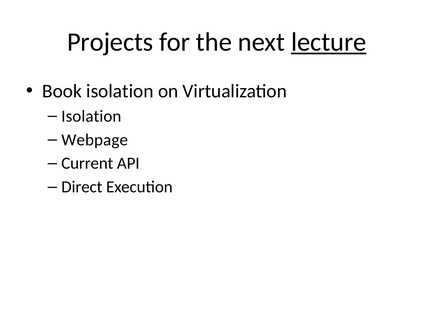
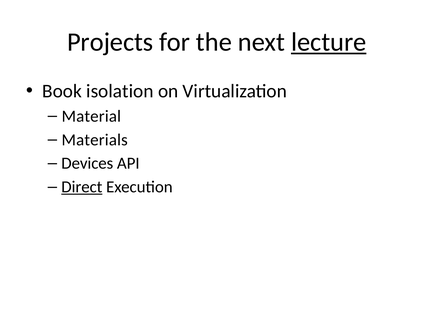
Isolation at (91, 116): Isolation -> Material
Webpage: Webpage -> Materials
Current: Current -> Devices
Direct underline: none -> present
